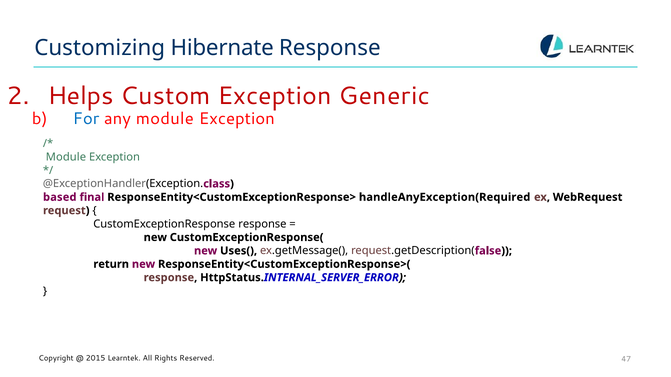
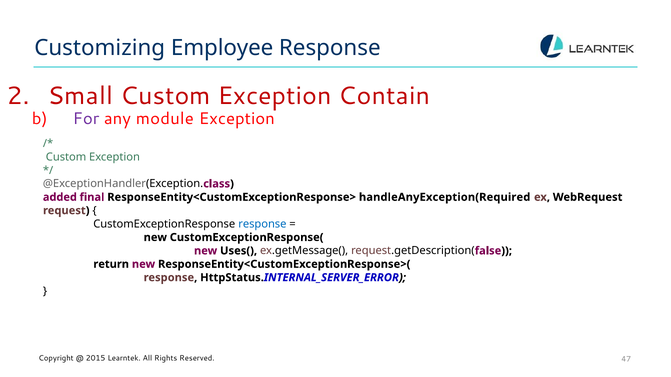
Hibernate: Hibernate -> Employee
Helps: Helps -> Small
Generic: Generic -> Contain
For colour: blue -> purple
Module at (66, 157): Module -> Custom
based: based -> added
response at (262, 224) colour: black -> blue
